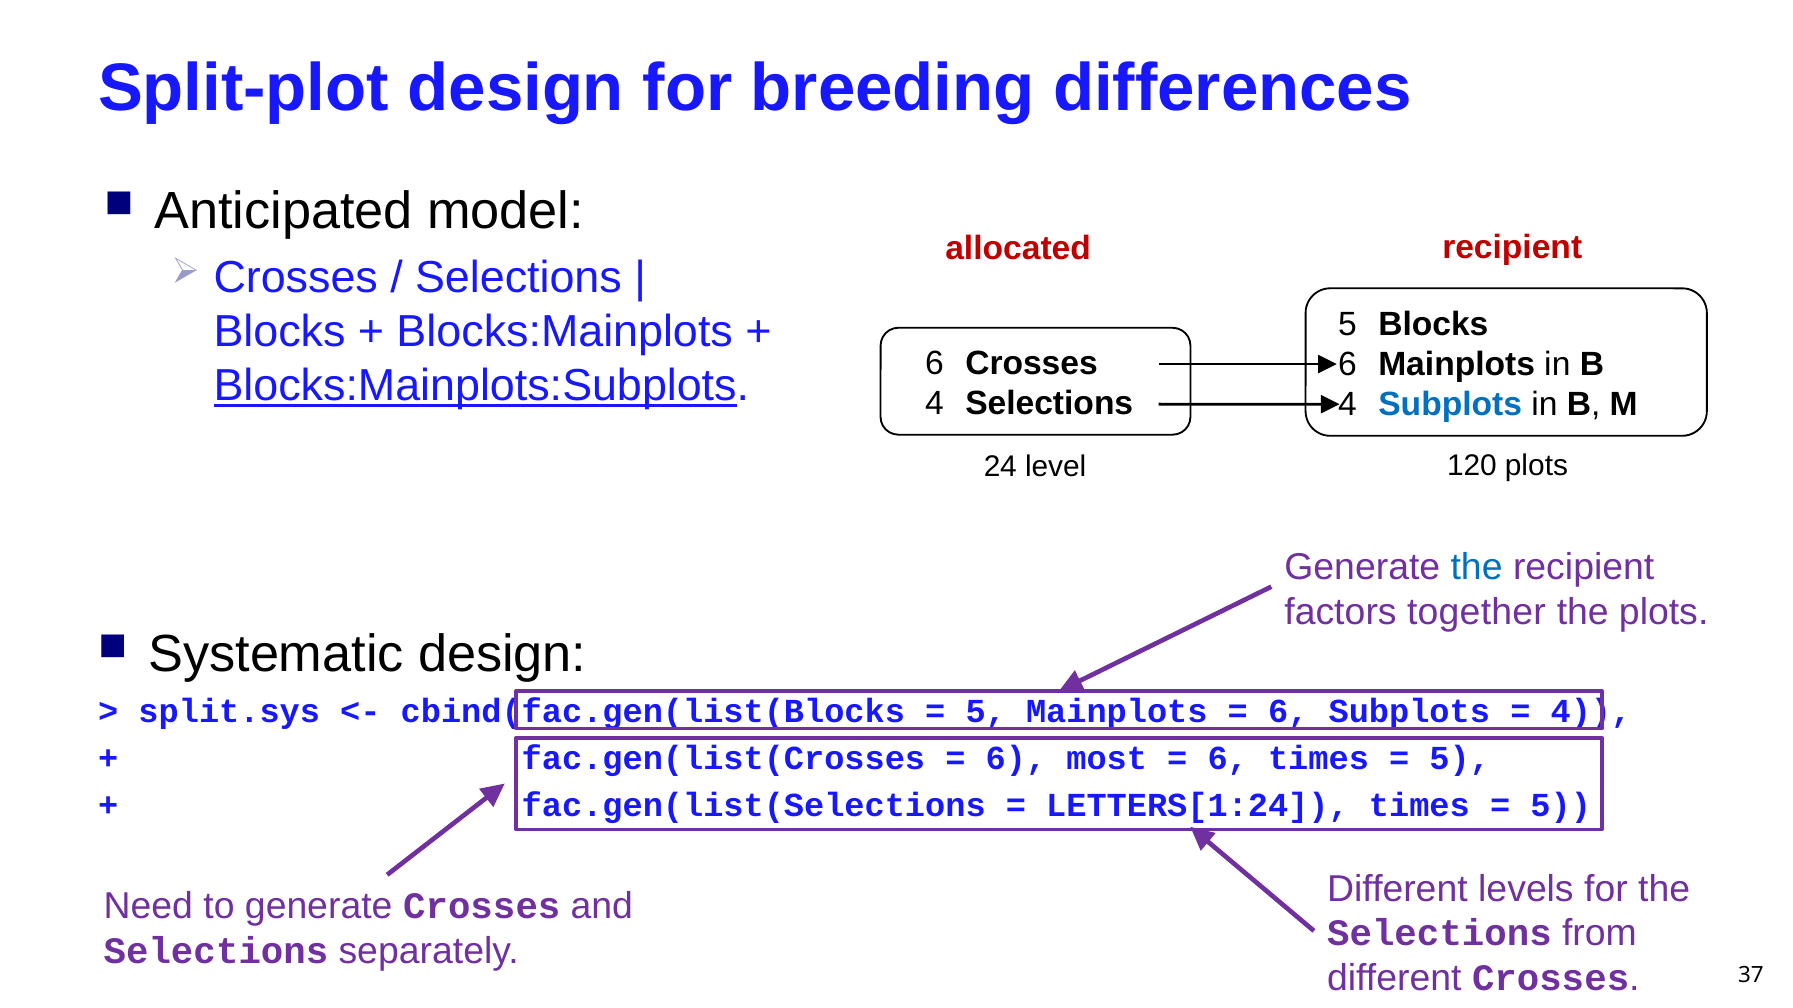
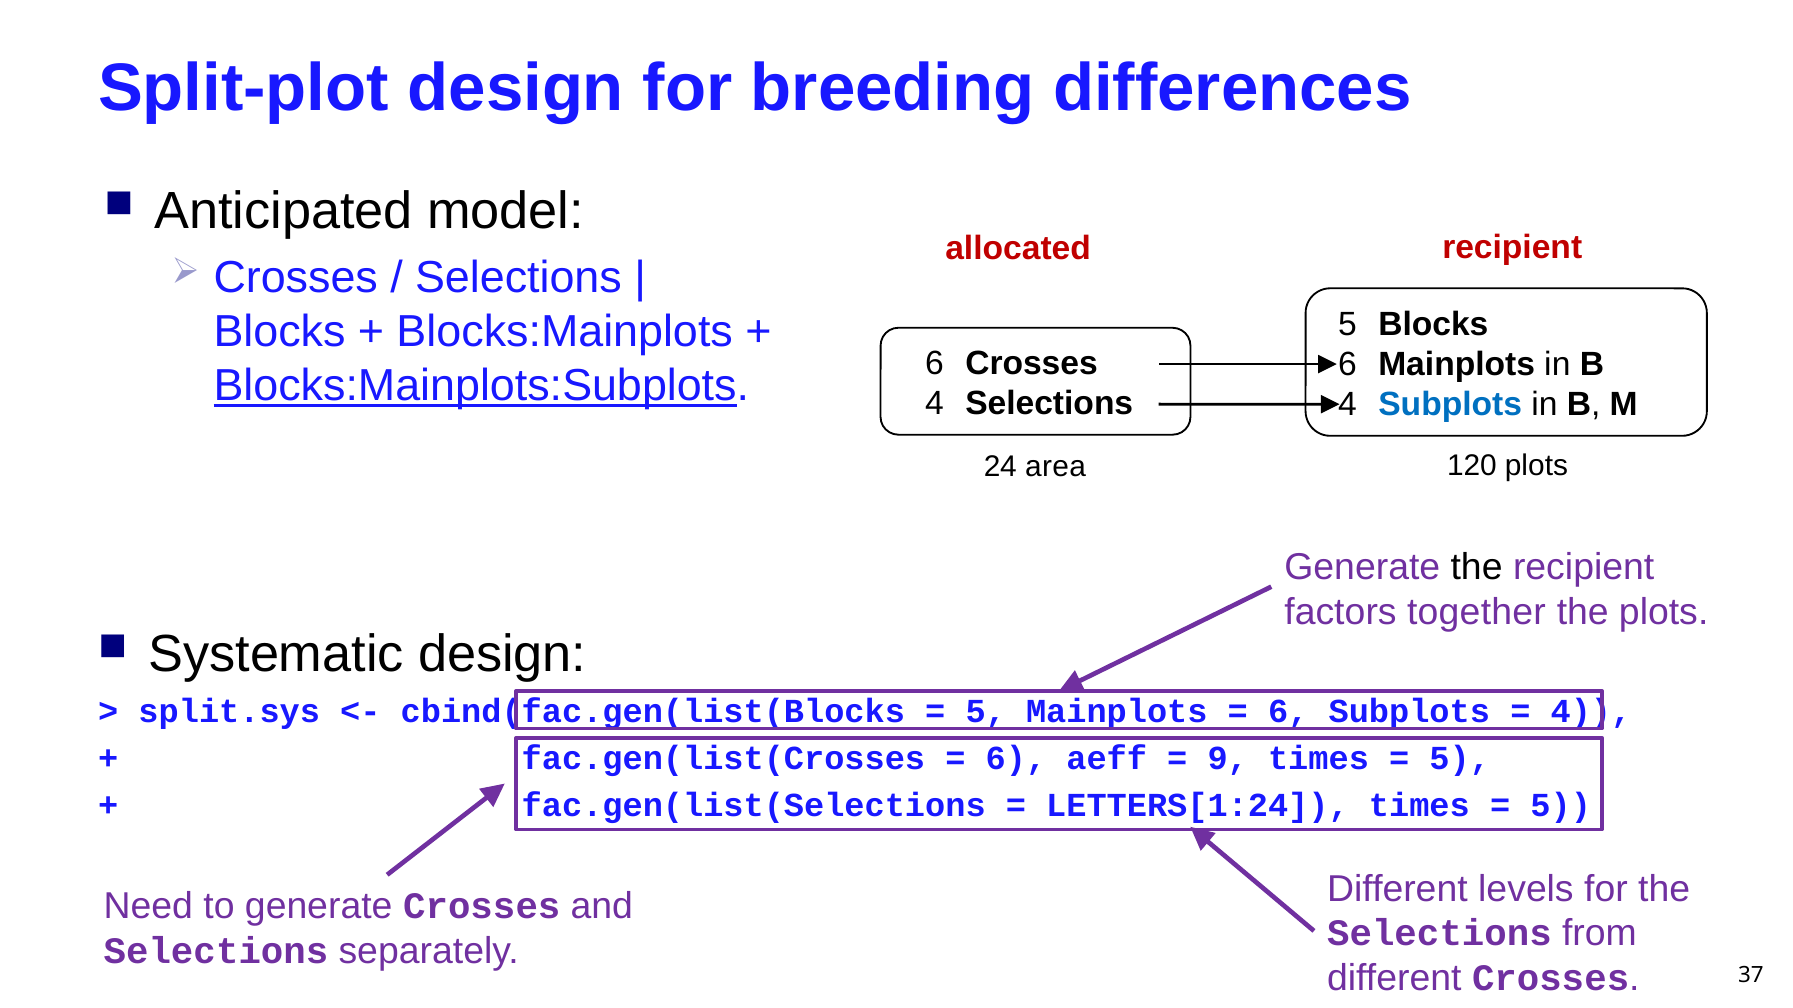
level: level -> area
the at (1477, 567) colour: blue -> black
most: most -> aeff
6 at (1228, 759): 6 -> 9
